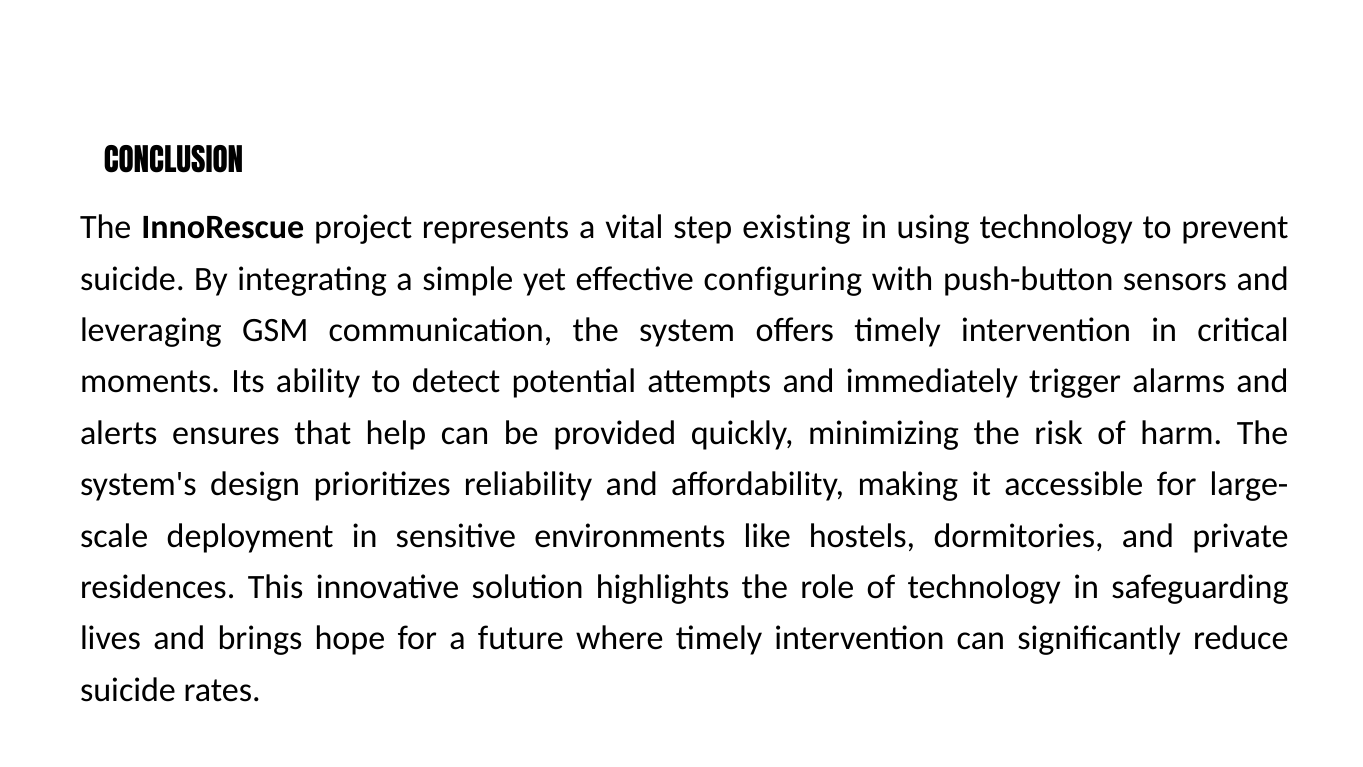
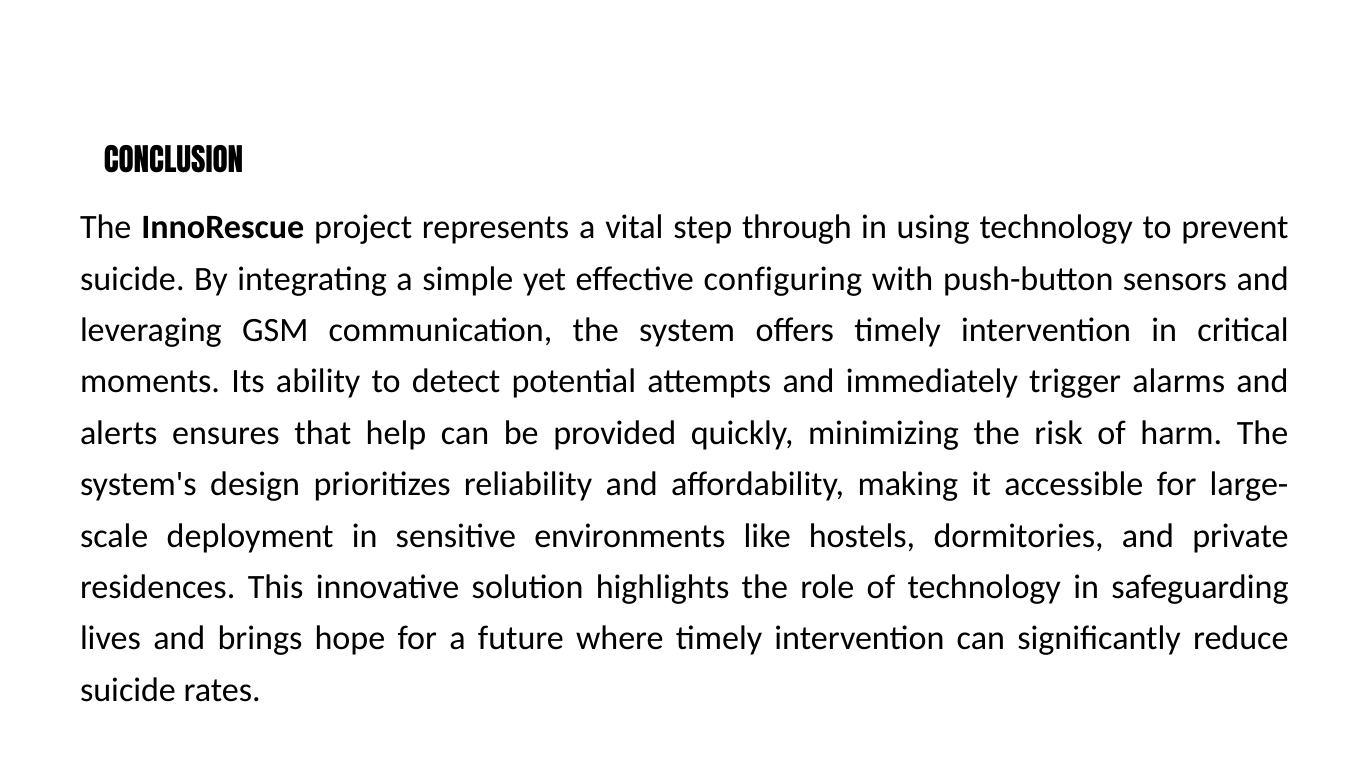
existing: existing -> through
